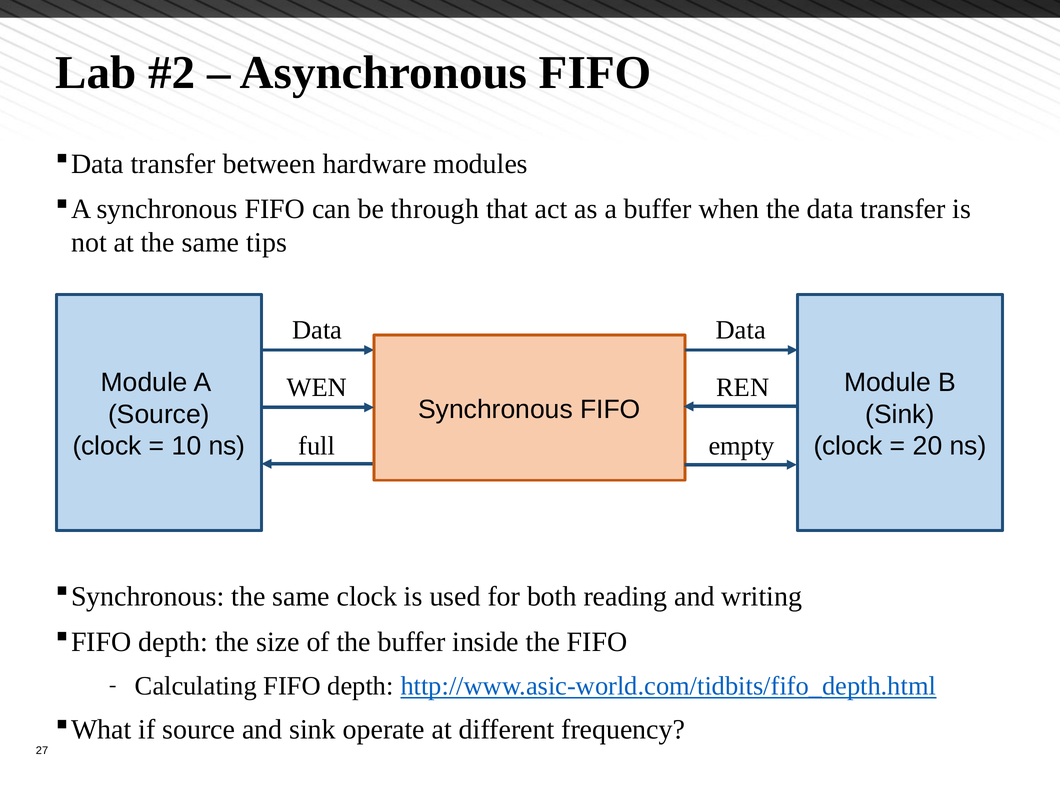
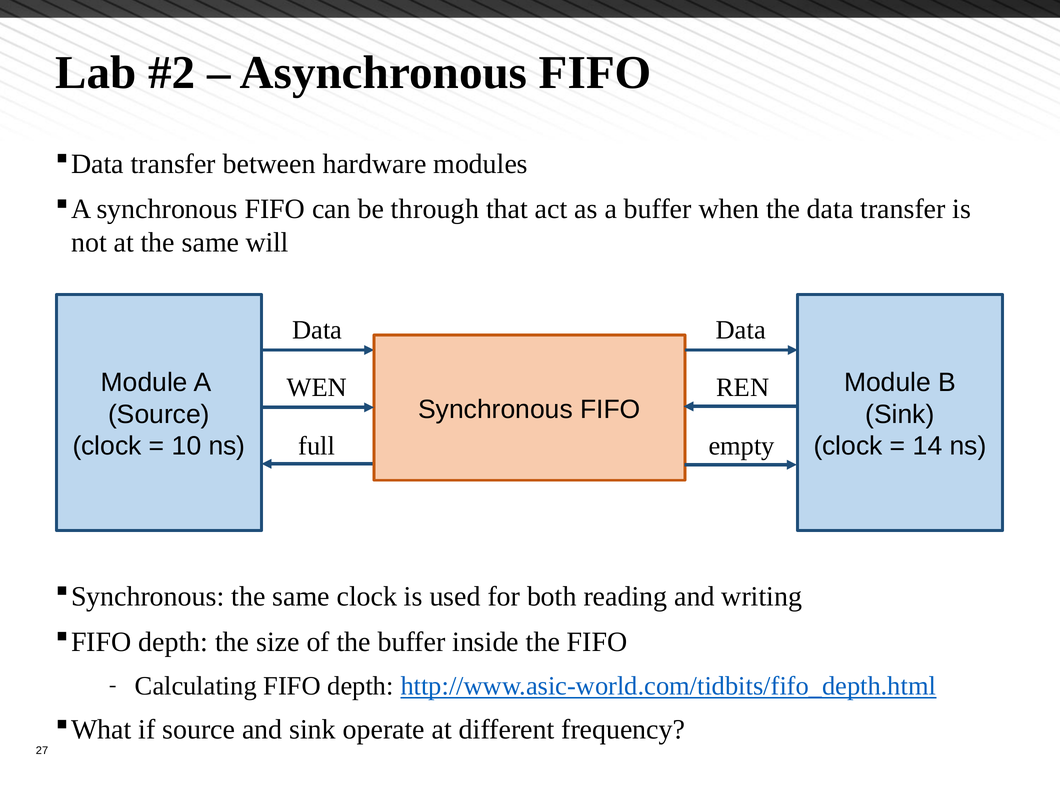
tips: tips -> will
20: 20 -> 14
